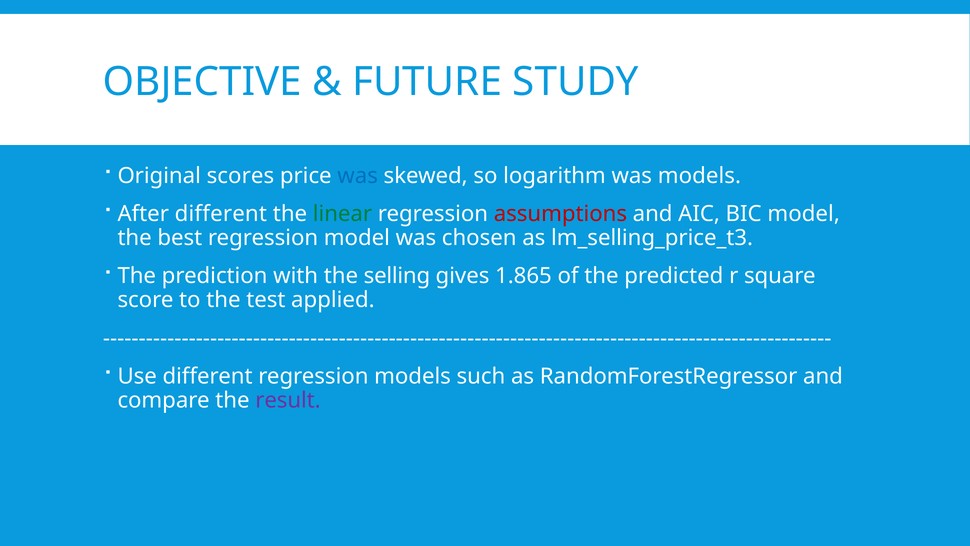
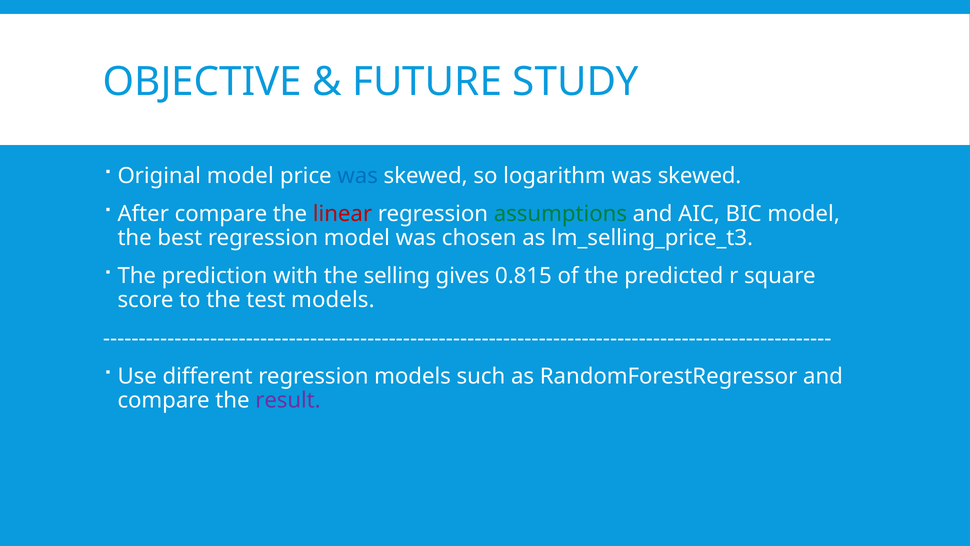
Original scores: scores -> model
logarithm was models: models -> skewed
After different: different -> compare
linear colour: green -> red
assumptions colour: red -> green
1.865: 1.865 -> 0.815
test applied: applied -> models
